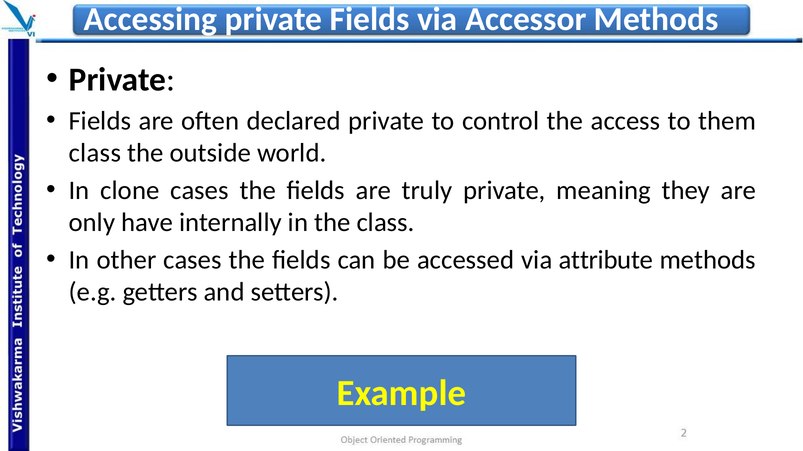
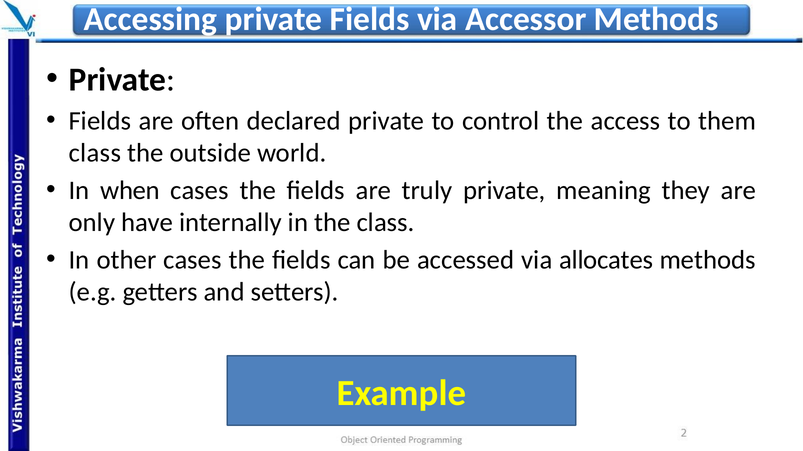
clone: clone -> when
attribute: attribute -> allocates
